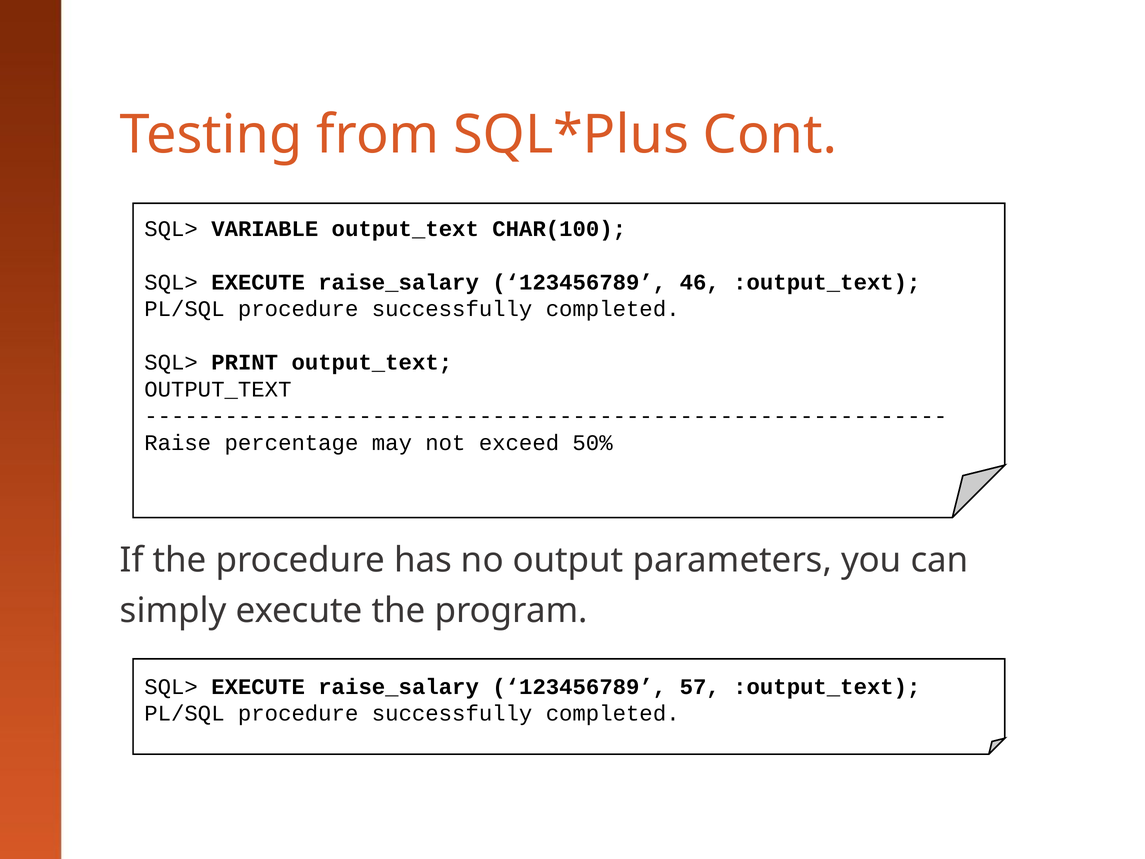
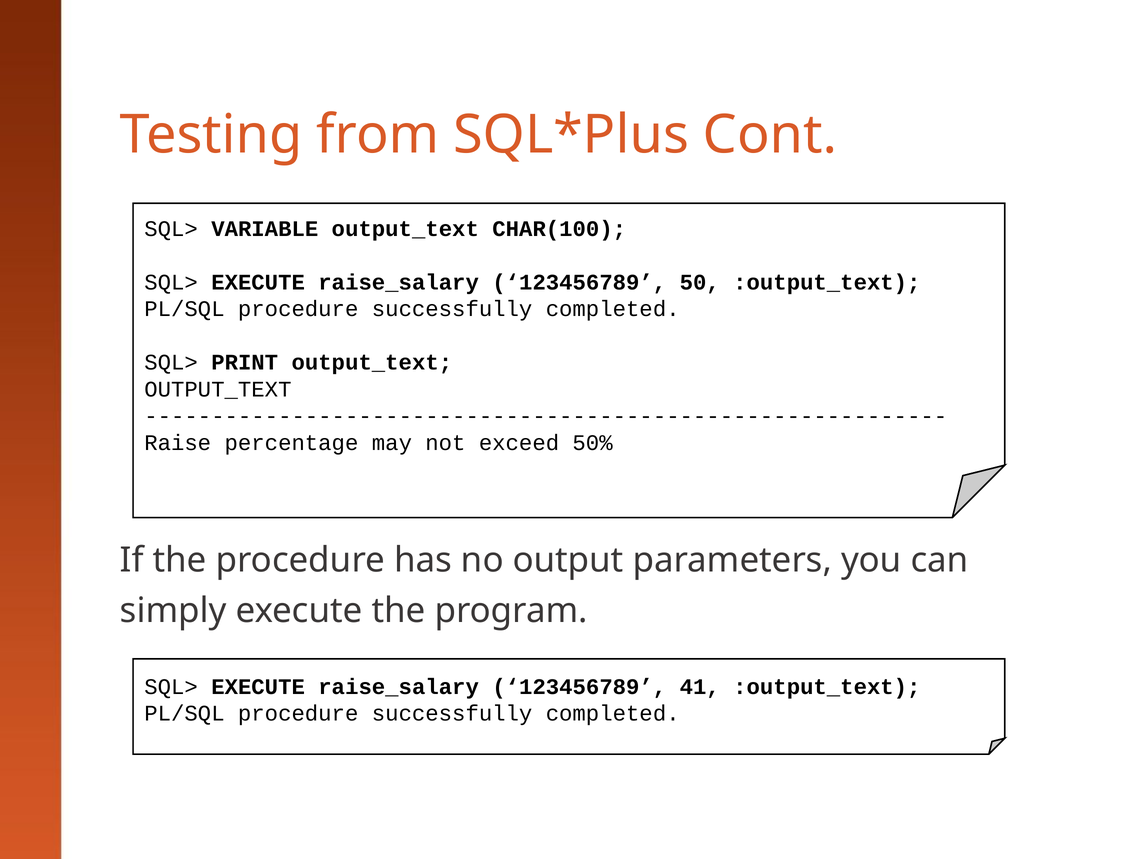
46: 46 -> 50
57: 57 -> 41
